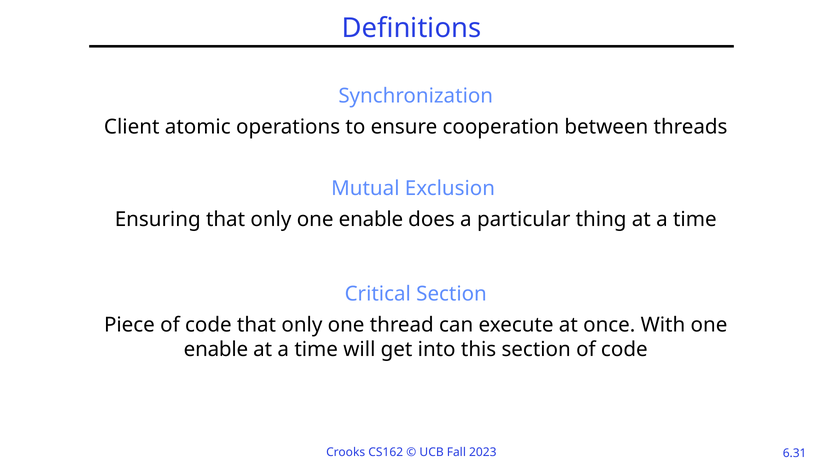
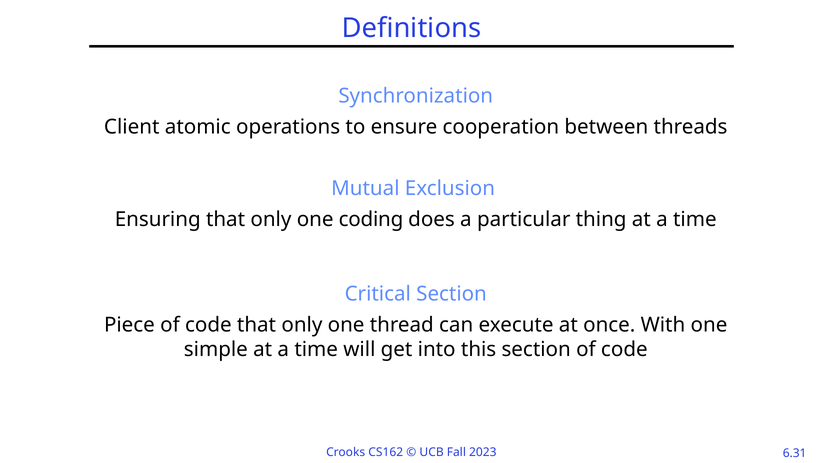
only one enable: enable -> coding
enable at (216, 349): enable -> simple
